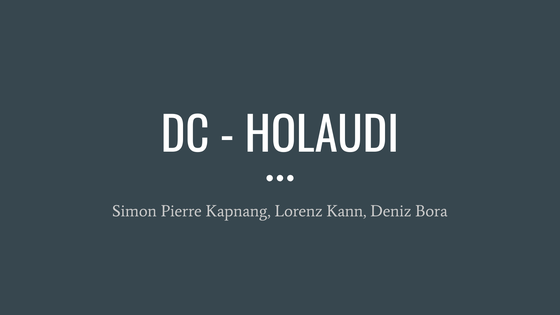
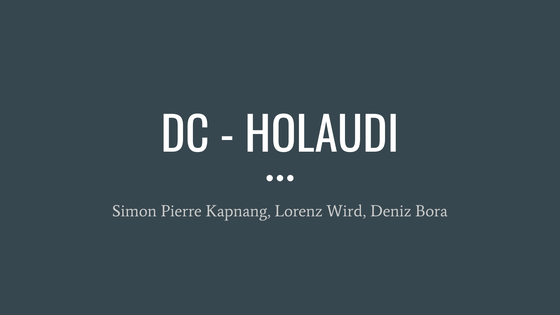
Kann: Kann -> Wird
